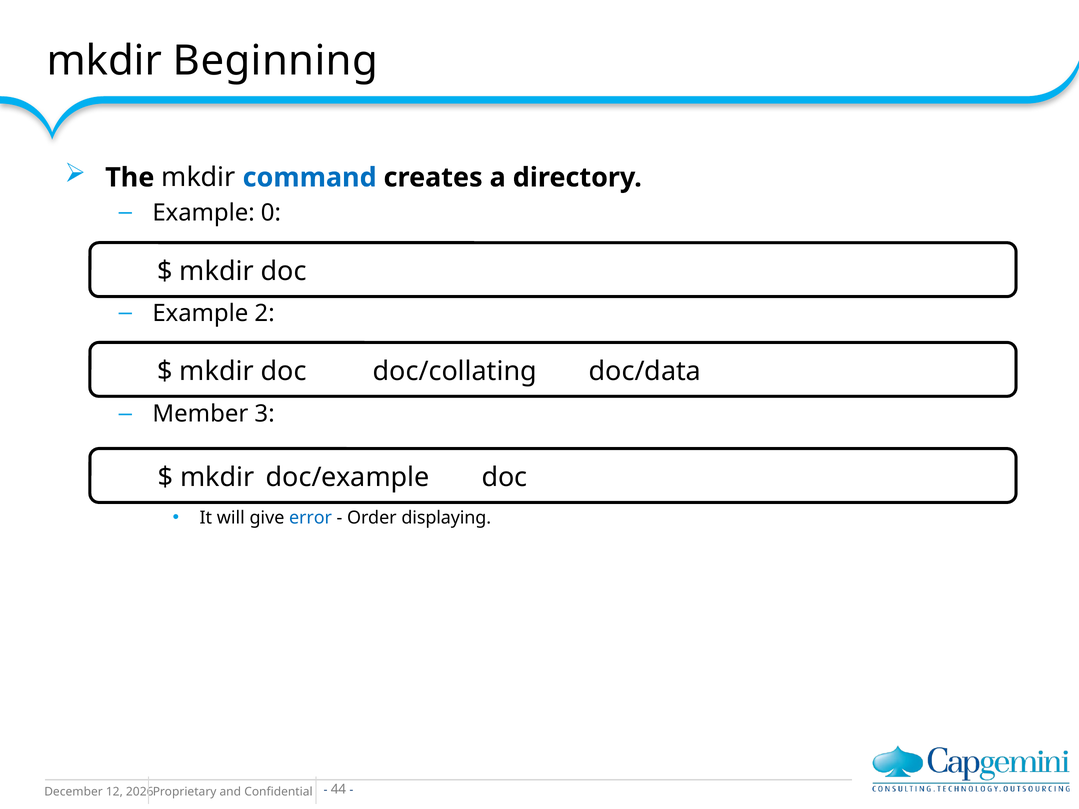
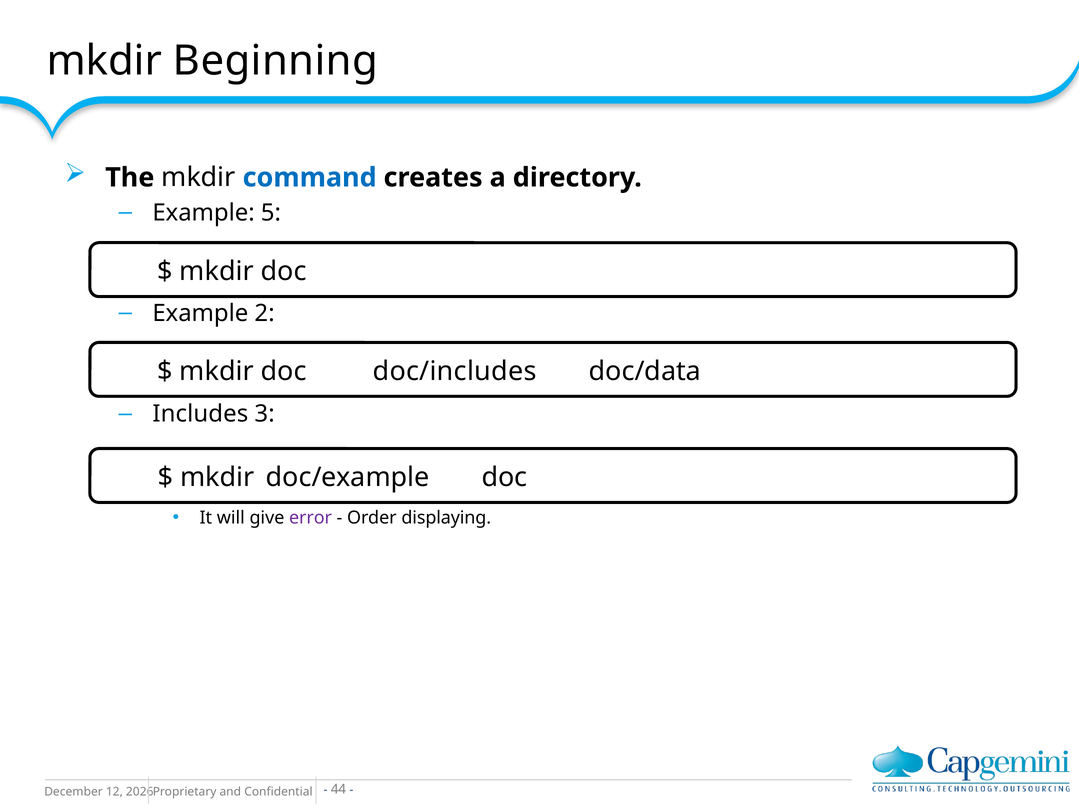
0: 0 -> 5
doc/collating: doc/collating -> doc/includes
Member: Member -> Includes
error colour: blue -> purple
